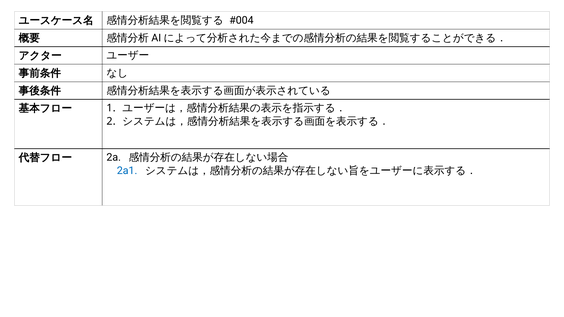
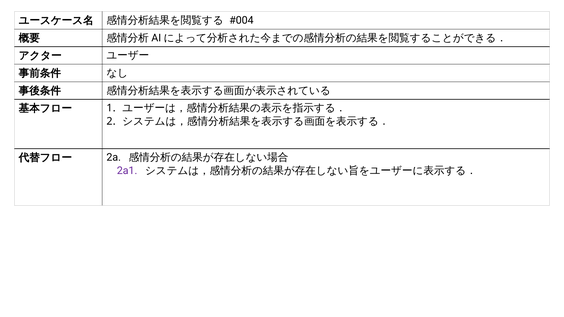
2a1 colour: blue -> purple
